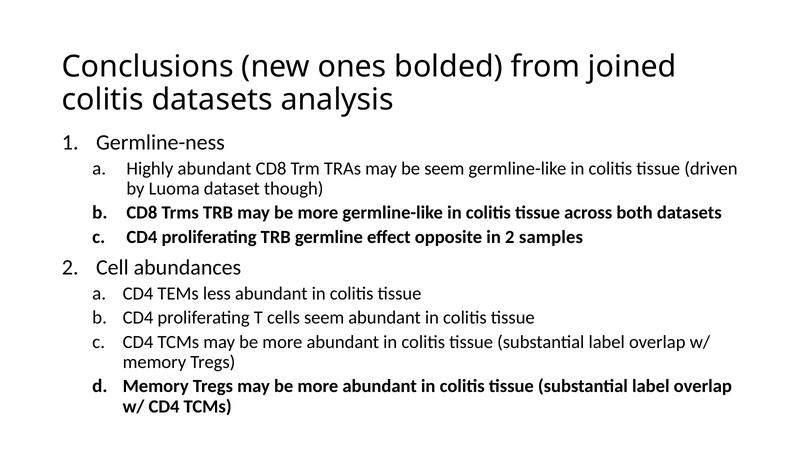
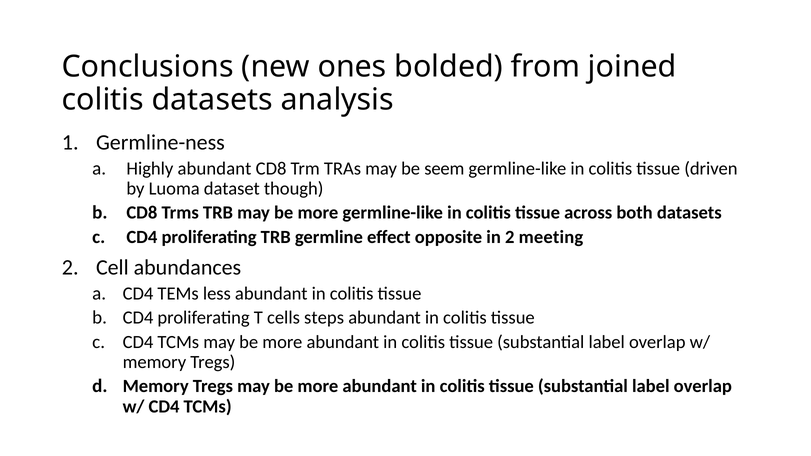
samples: samples -> meeting
cells seem: seem -> steps
